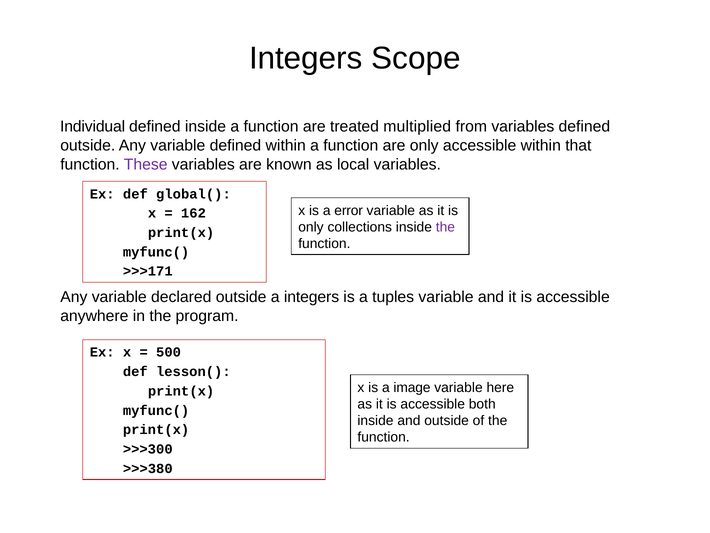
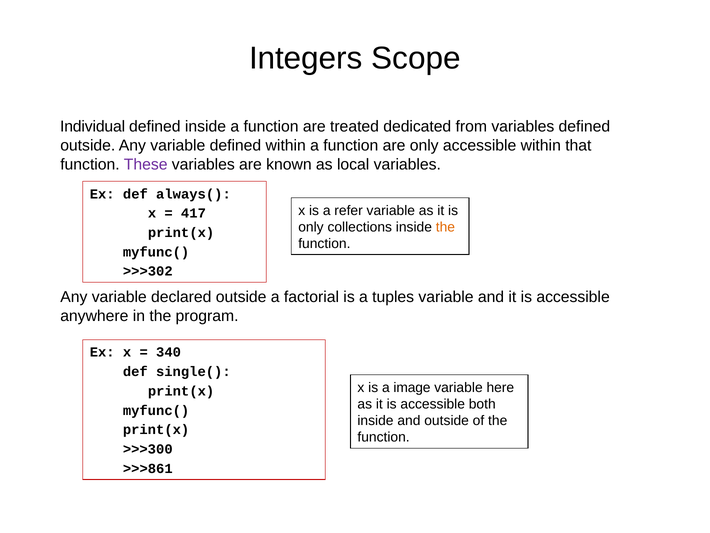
multiplied: multiplied -> dedicated
global(: global( -> always(
error: error -> refer
162: 162 -> 417
the at (445, 227) colour: purple -> orange
>>>171: >>>171 -> >>>302
a integers: integers -> factorial
500: 500 -> 340
lesson(: lesson( -> single(
>>>380: >>>380 -> >>>861
